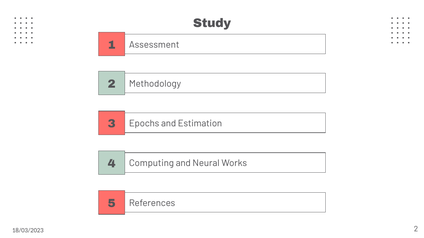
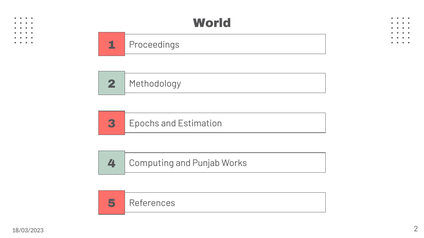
Study: Study -> World
Assessment: Assessment -> Proceedings
Neural: Neural -> Punjab
